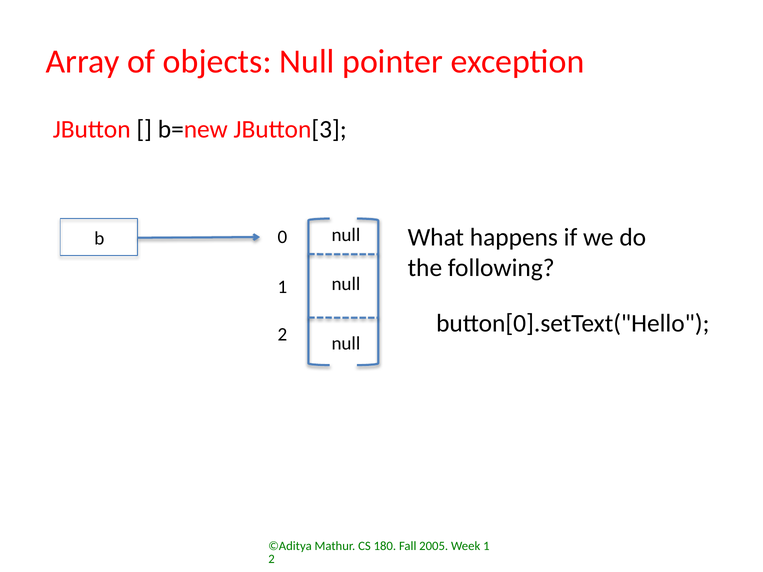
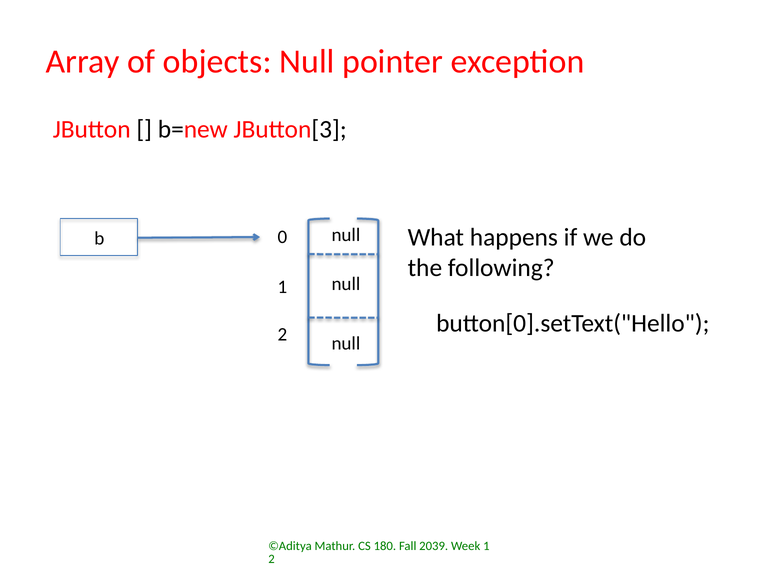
2005: 2005 -> 2039
